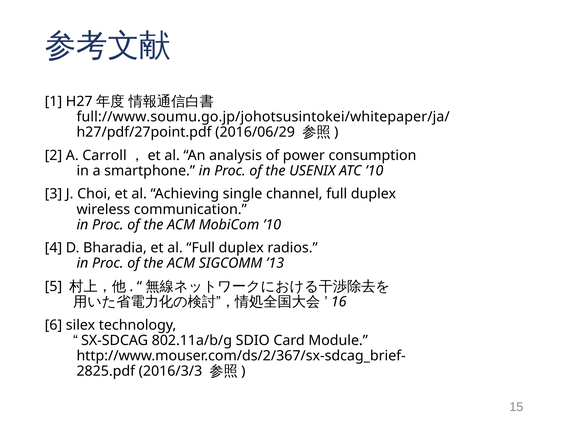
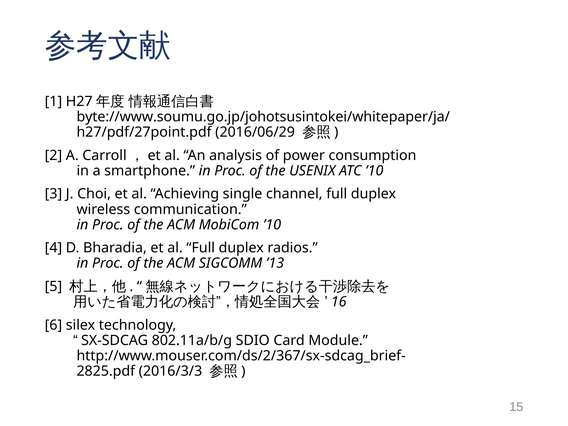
full://www.soumu.go.jp/johotsusintokei/whitepaper/ja/: full://www.soumu.go.jp/johotsusintokei/whitepaper/ja/ -> byte://www.soumu.go.jp/johotsusintokei/whitepaper/ja/
